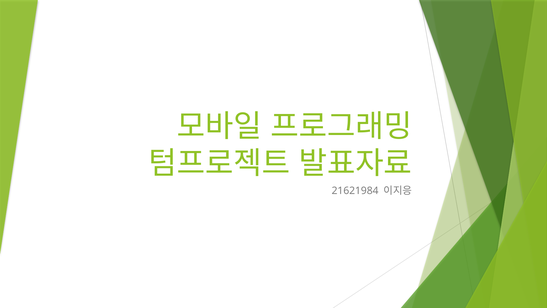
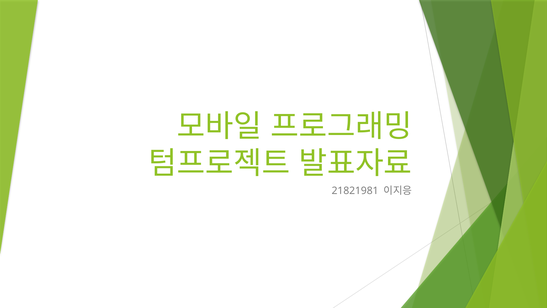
21621984: 21621984 -> 21821981
